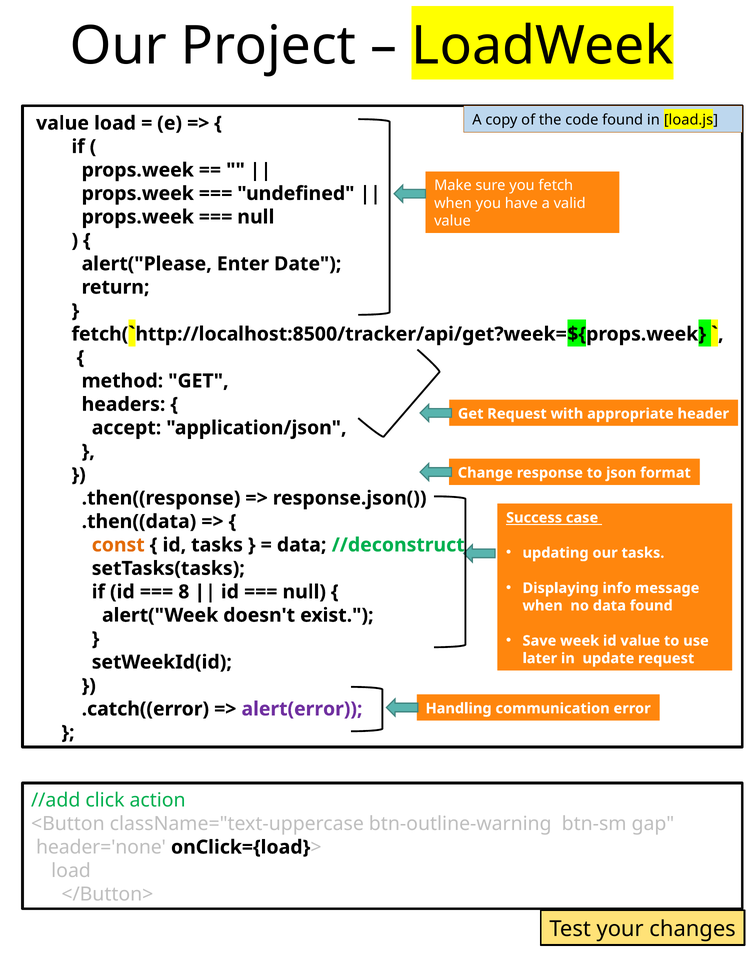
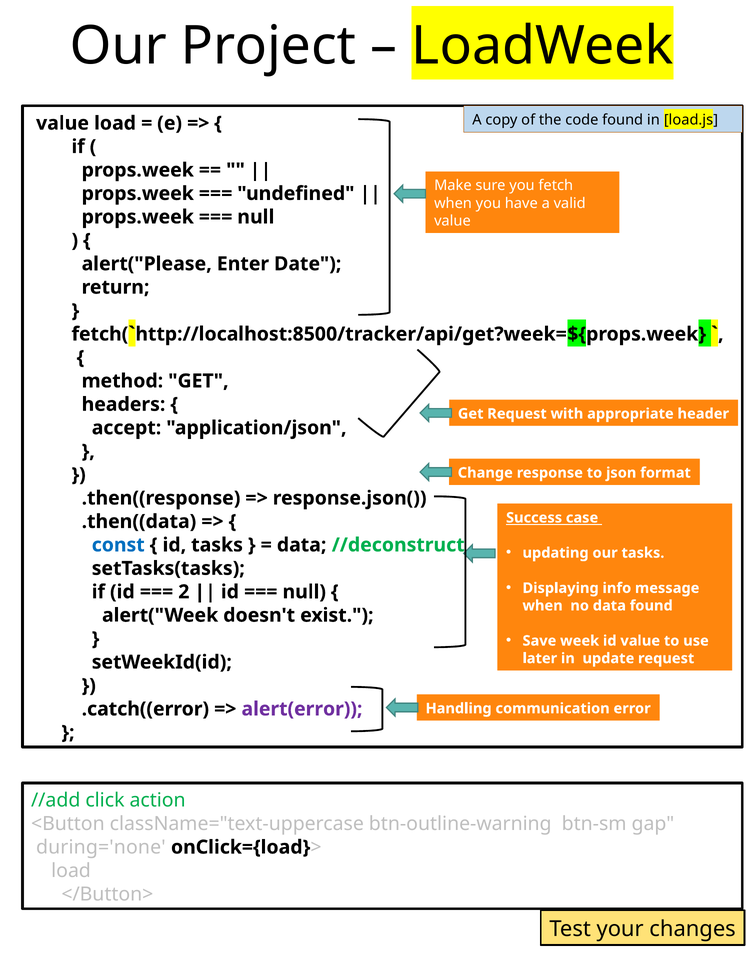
const colour: orange -> blue
8: 8 -> 2
header='none: header='none -> during='none
